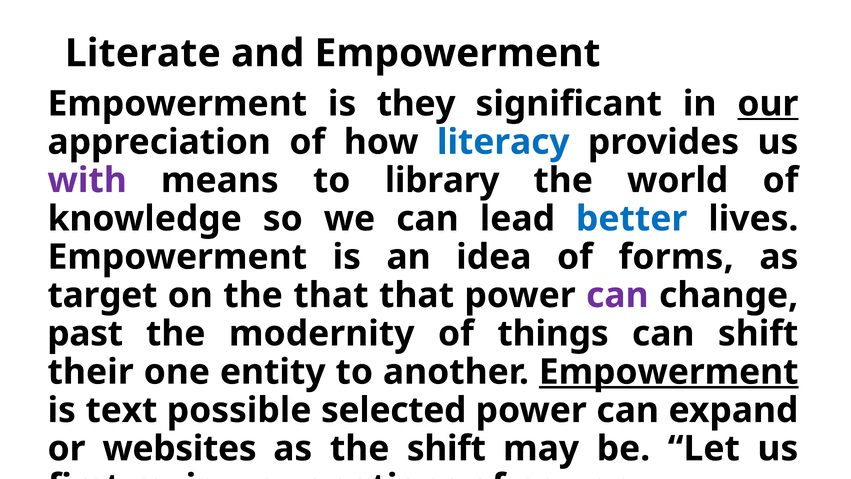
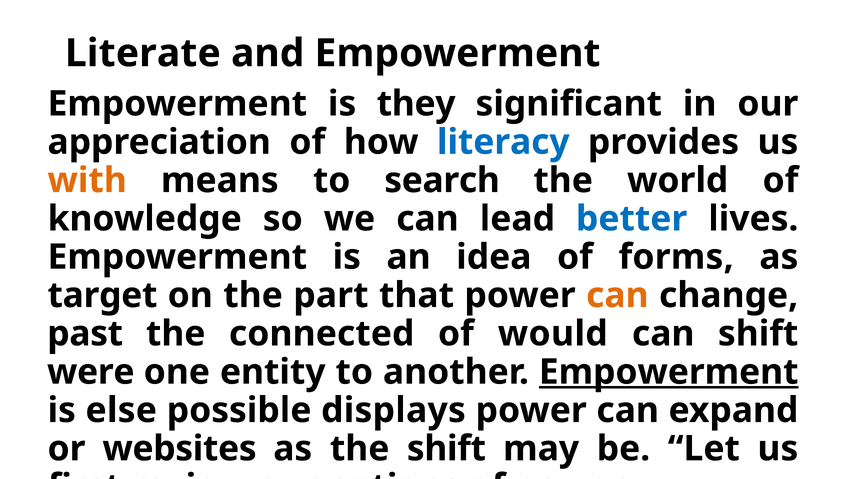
our at (768, 104) underline: present -> none
with colour: purple -> orange
library: library -> search
the that: that -> part
can at (617, 295) colour: purple -> orange
modernity: modernity -> connected
things: things -> would
their: their -> were
text: text -> else
selected: selected -> displays
